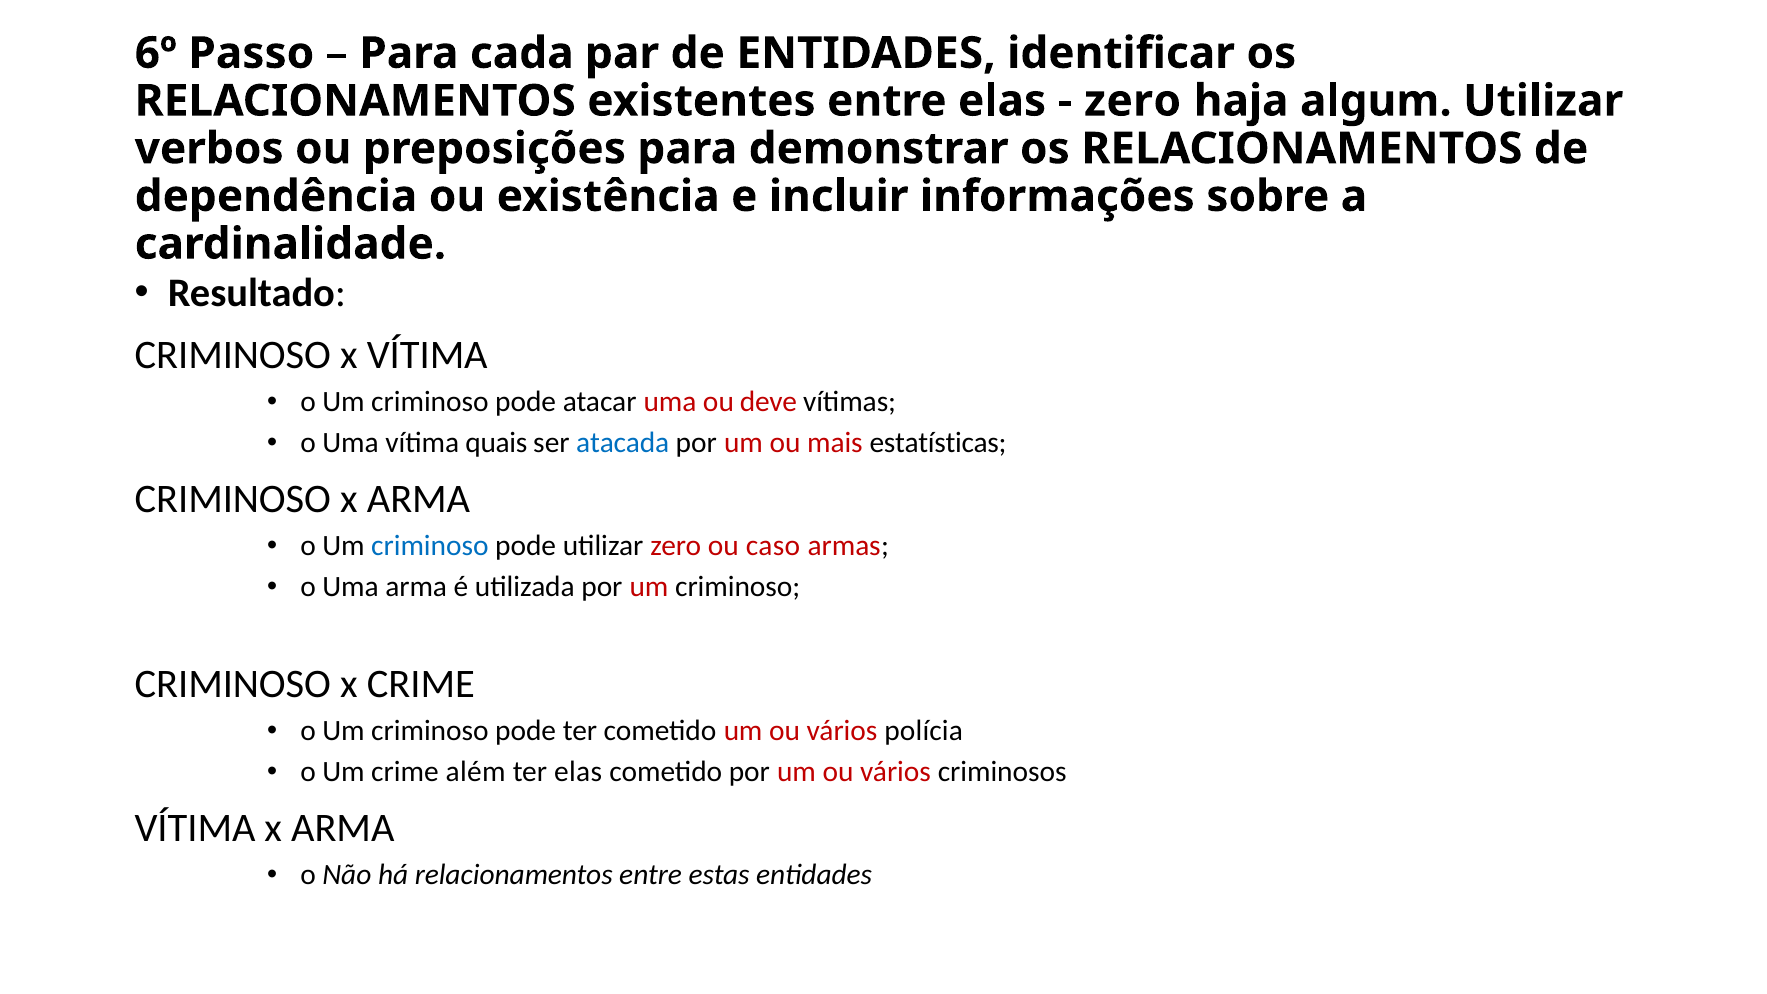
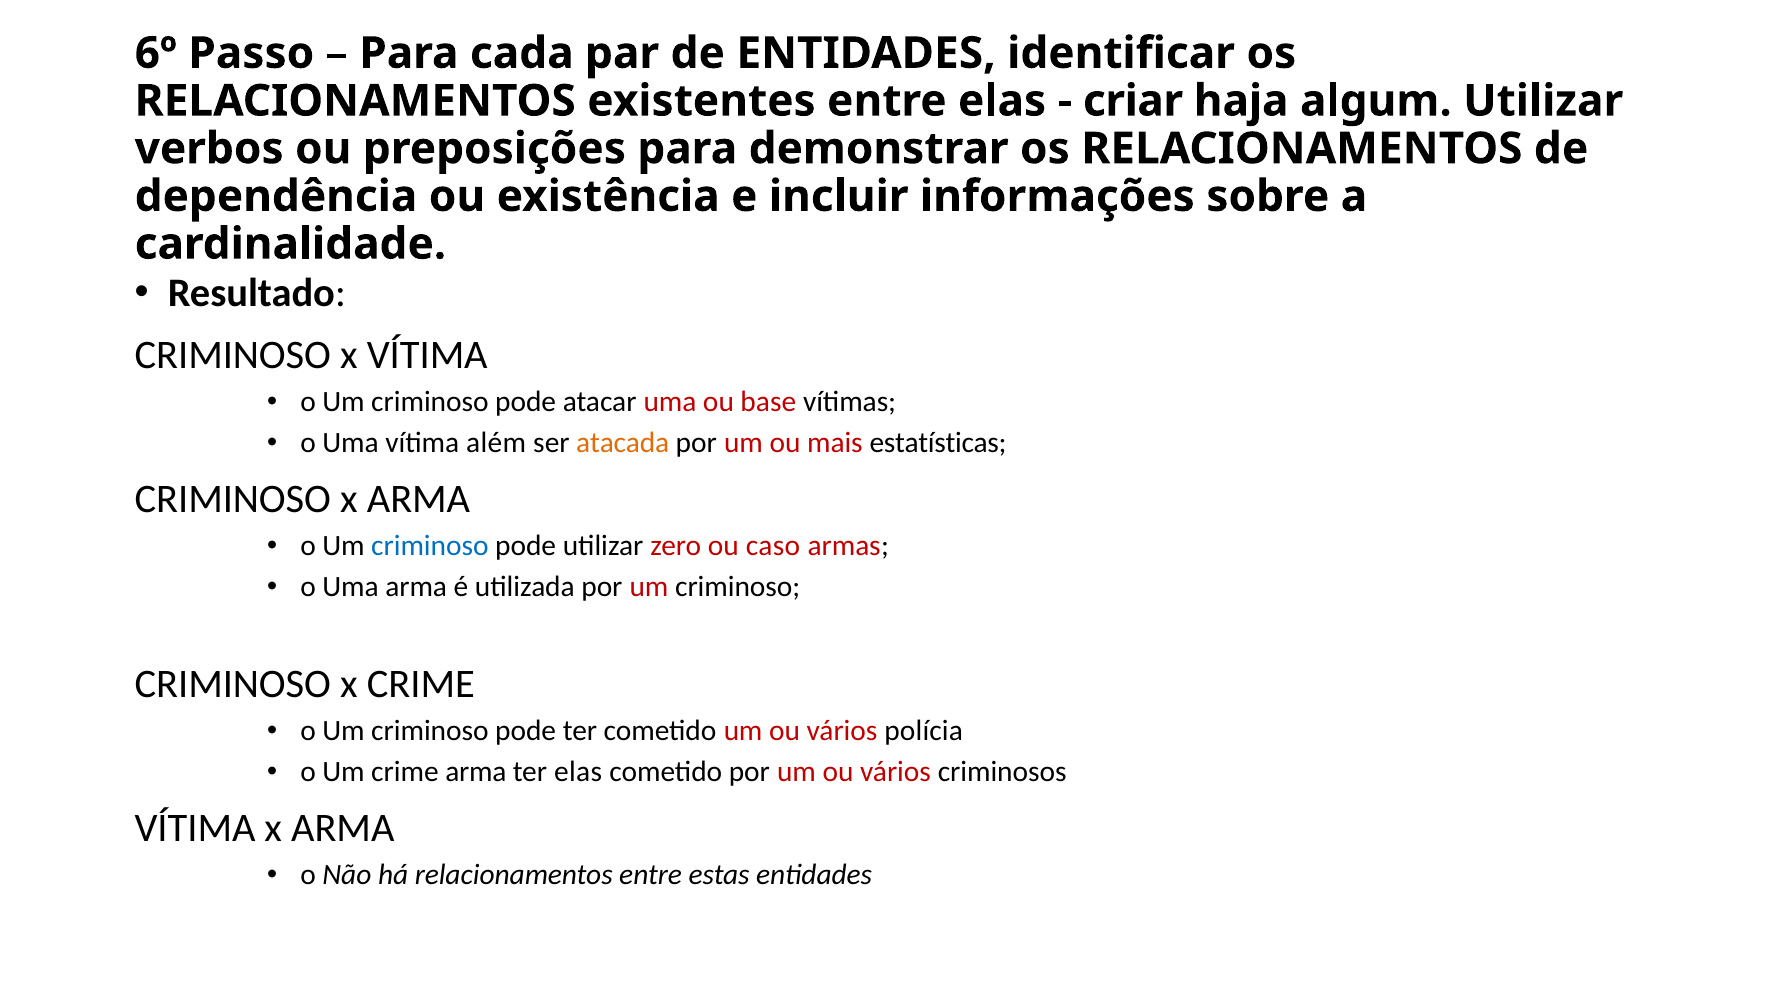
zero at (1133, 101): zero -> criar
deve: deve -> base
quais: quais -> além
atacada colour: blue -> orange
crime além: além -> arma
